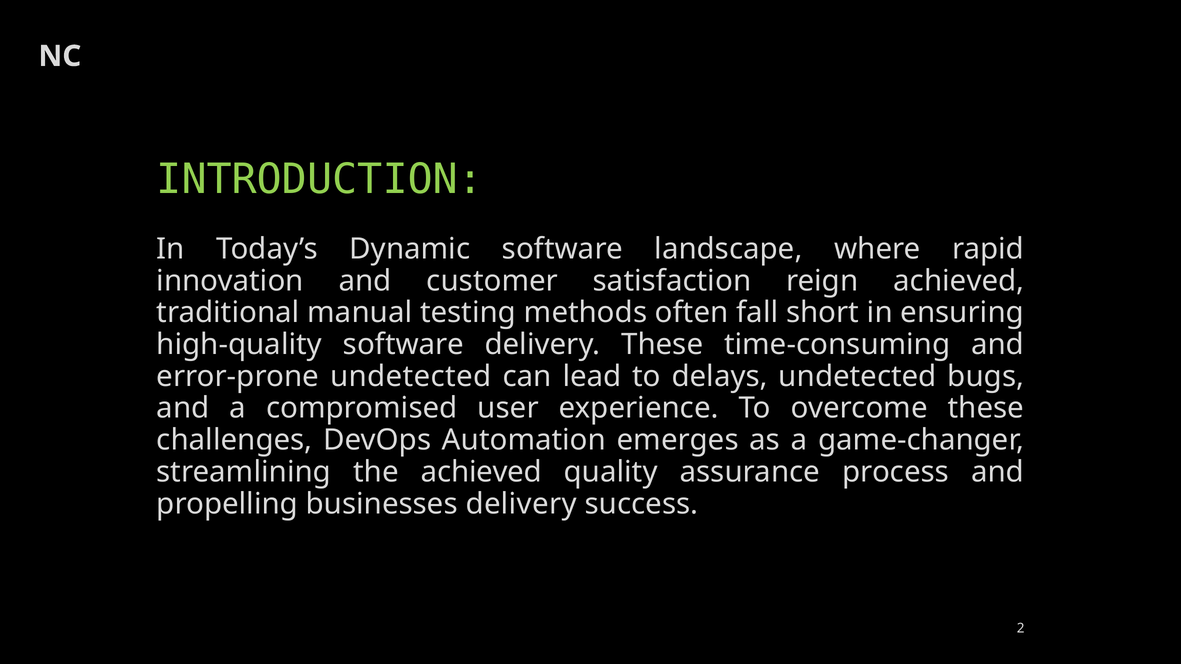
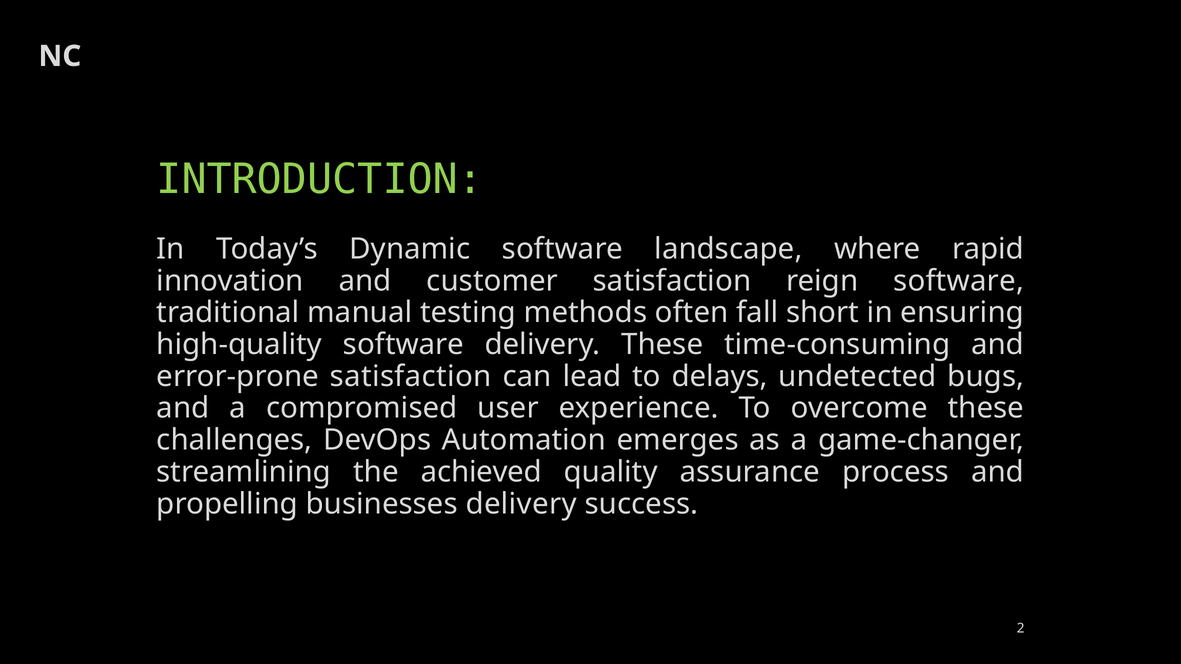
reign achieved: achieved -> software
error-prone undetected: undetected -> satisfaction
